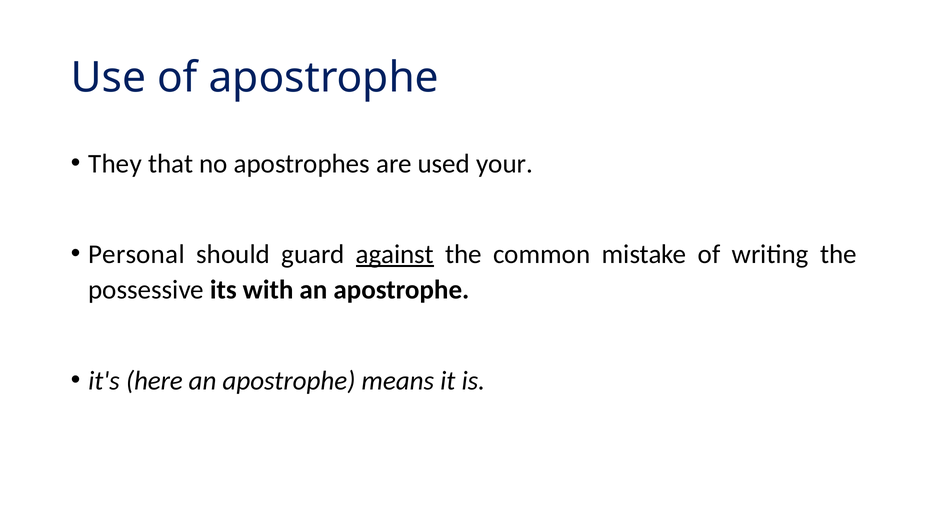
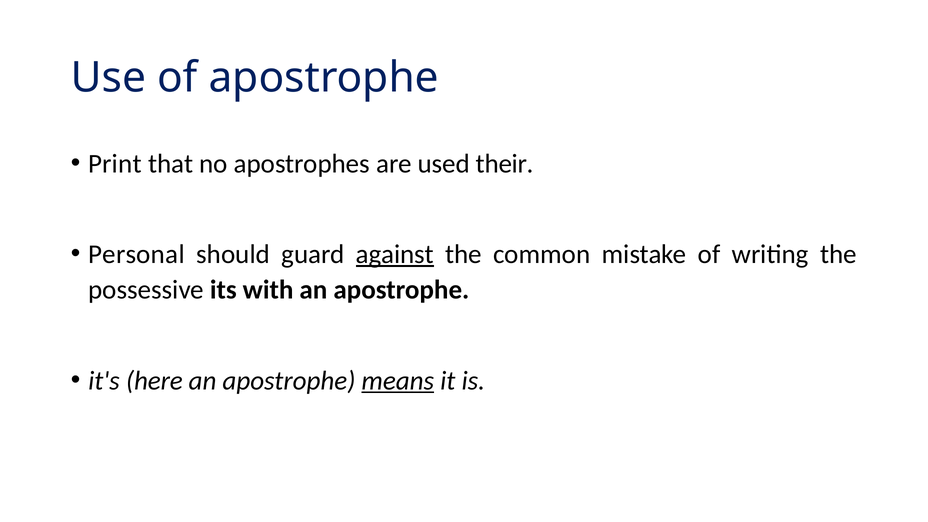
They: They -> Print
your: your -> their
means underline: none -> present
